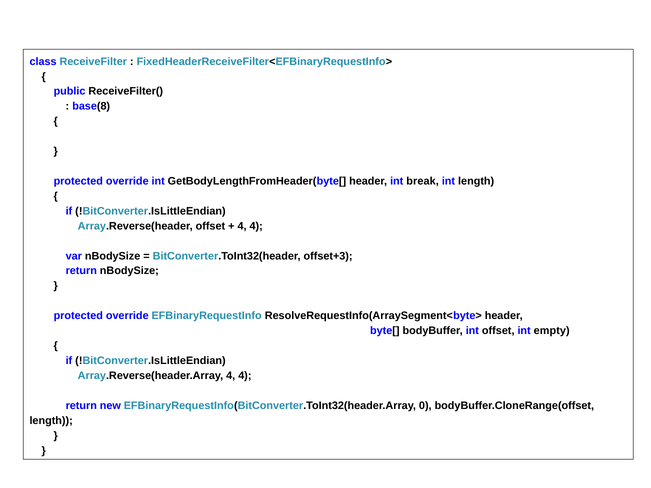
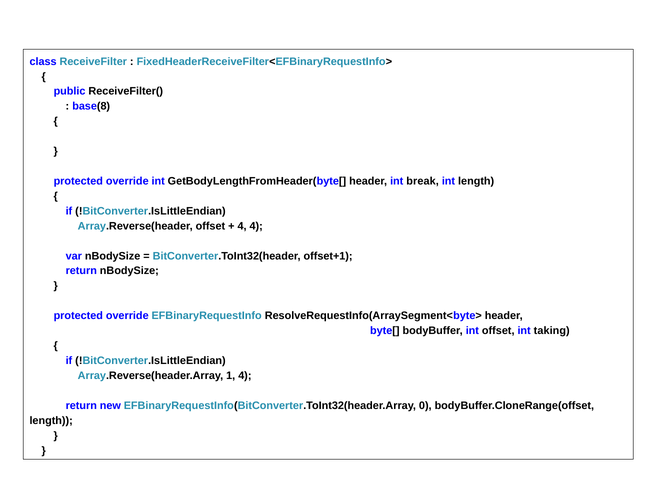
offset+3: offset+3 -> offset+1
empty: empty -> taking
Array.Reverse(header.Array 4: 4 -> 1
